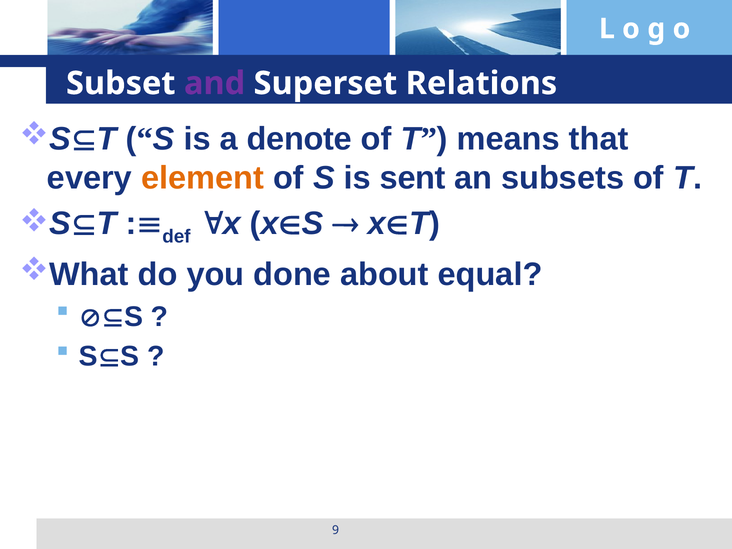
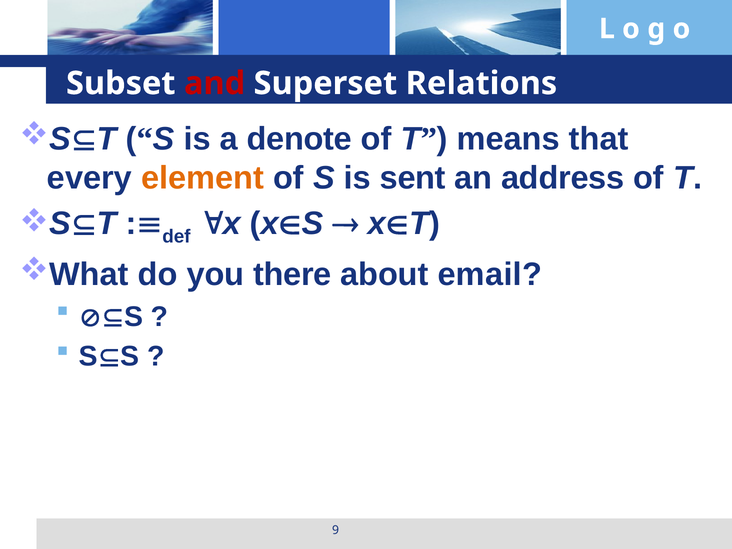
and colour: purple -> red
subsets: subsets -> address
done: done -> there
equal: equal -> email
